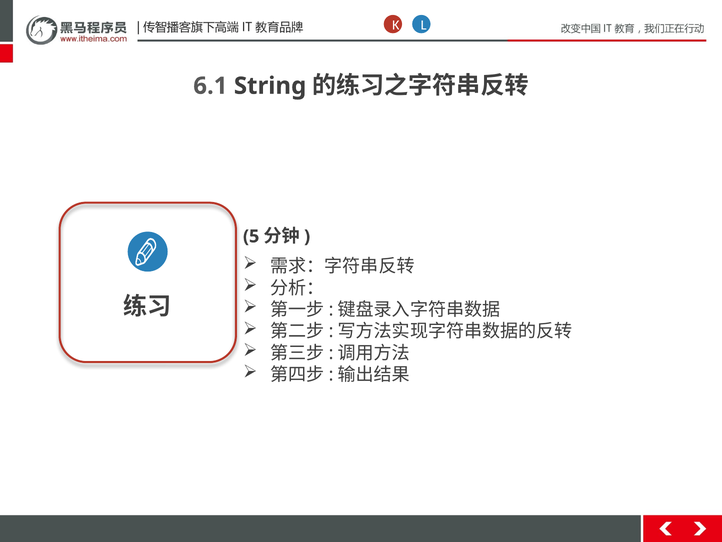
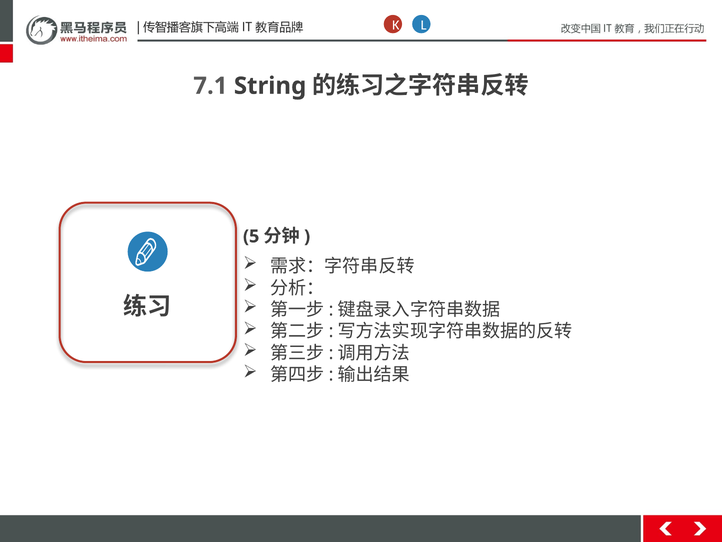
6.1: 6.1 -> 7.1
